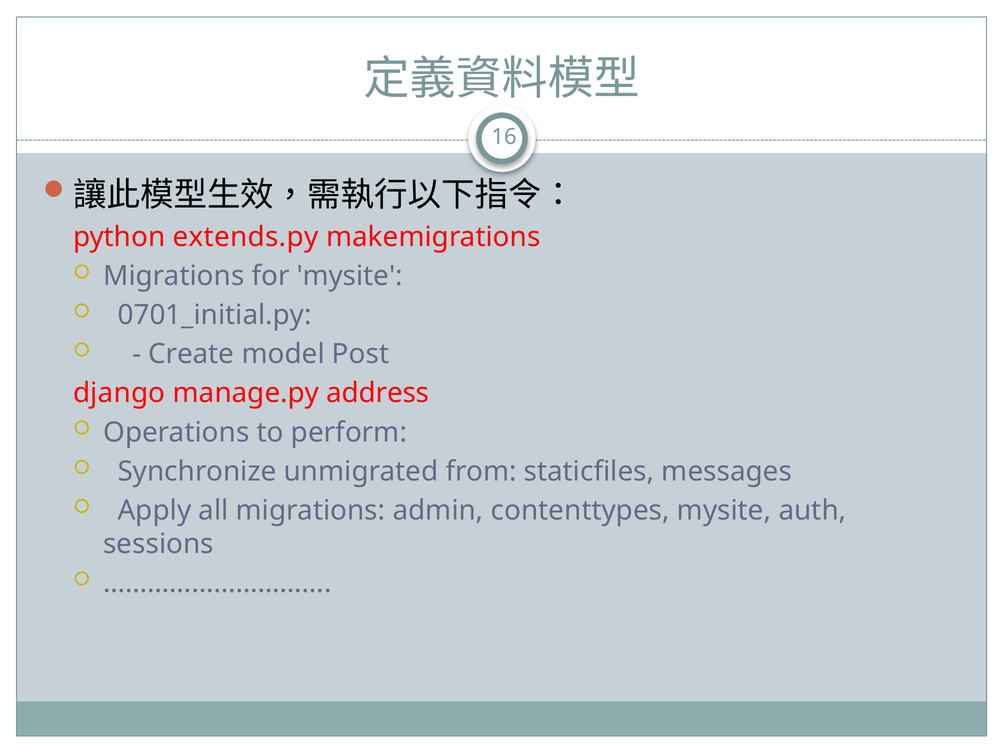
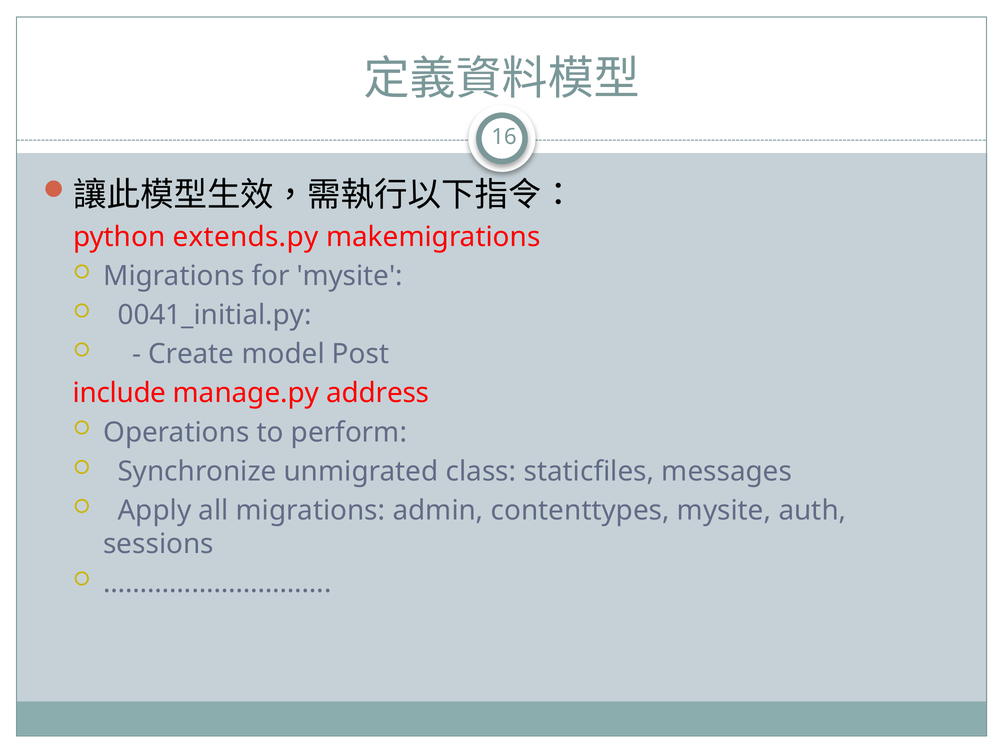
0701_initial.py: 0701_initial.py -> 0041_initial.py
django: django -> include
from: from -> class
